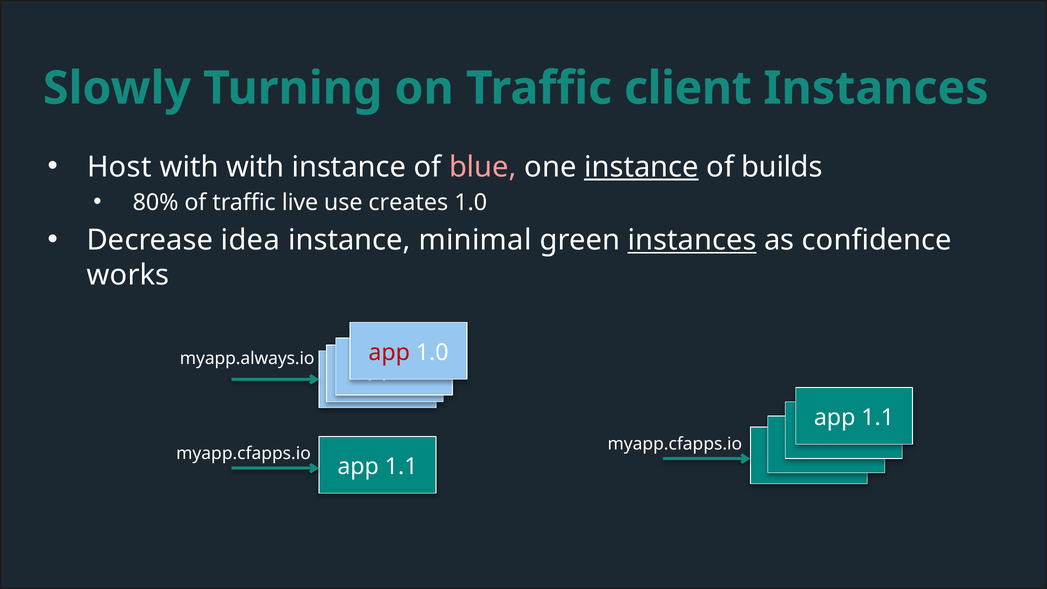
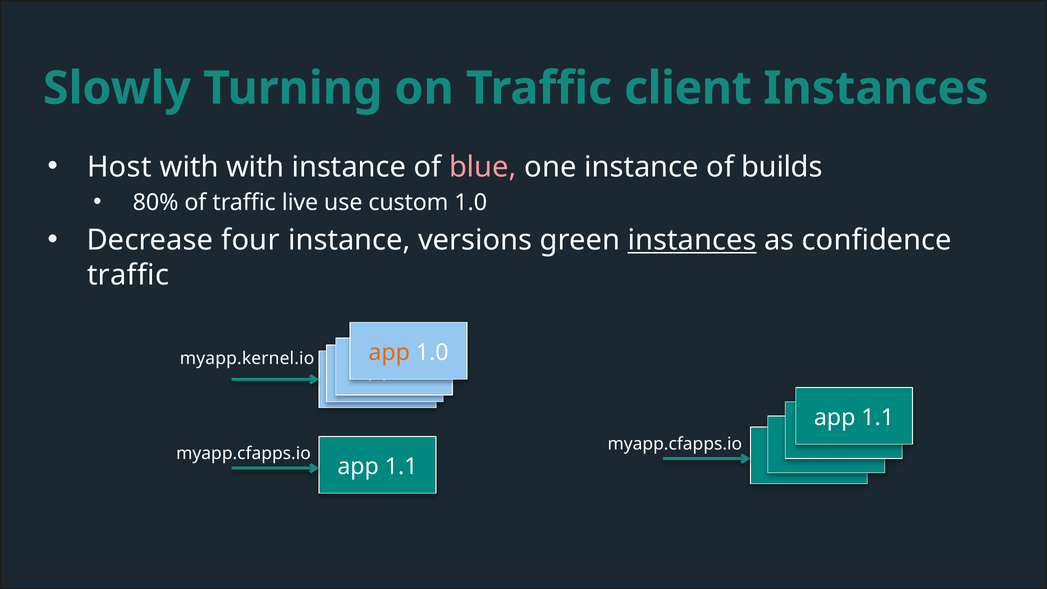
instance at (641, 167) underline: present -> none
creates: creates -> custom
idea: idea -> four
minimal: minimal -> versions
works at (128, 275): works -> traffic
app at (389, 352) colour: red -> orange
myapp.always.io: myapp.always.io -> myapp.kernel.io
